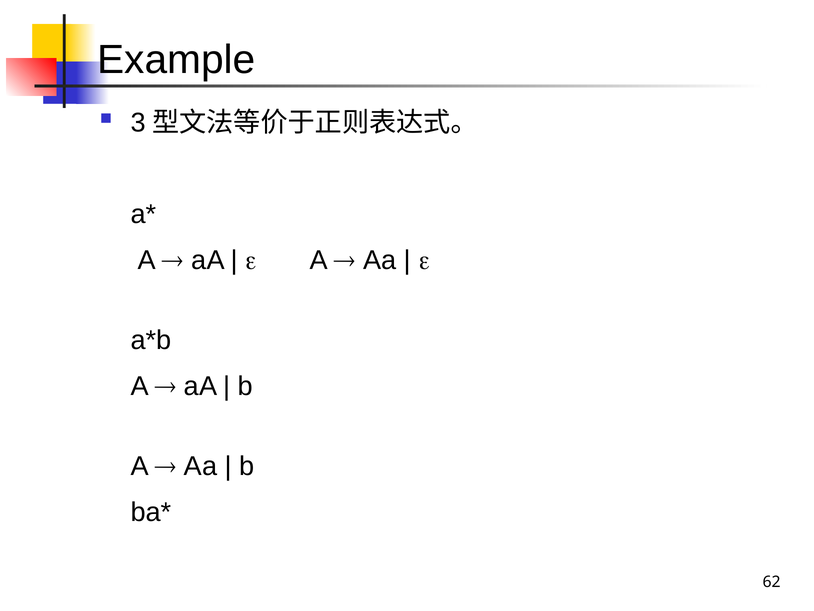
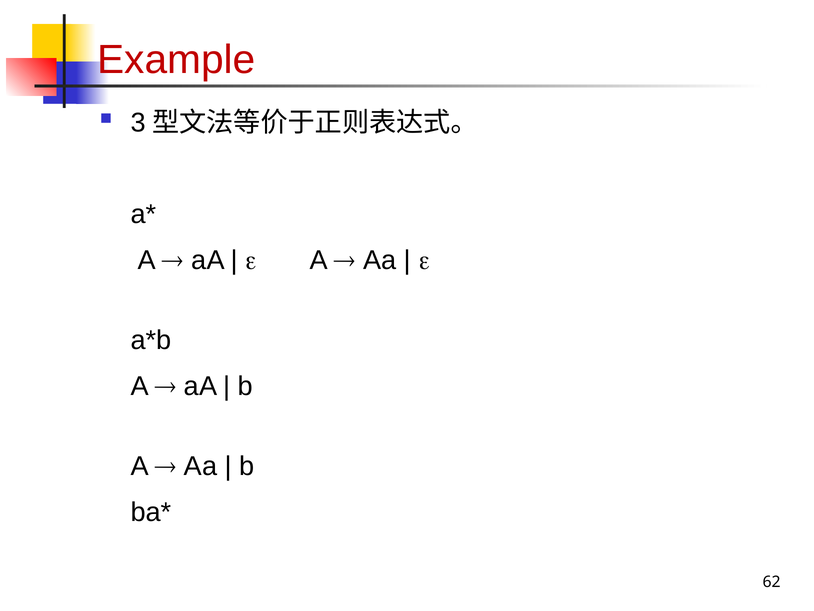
Example colour: black -> red
